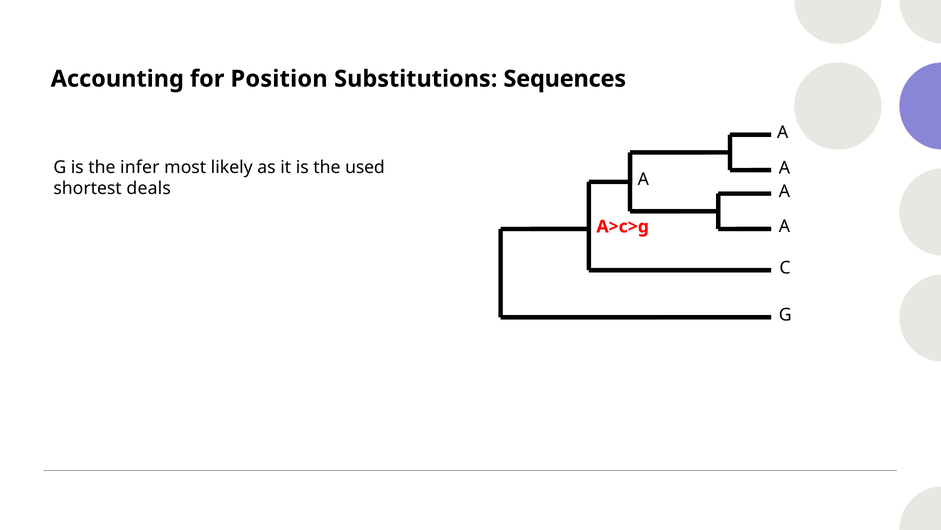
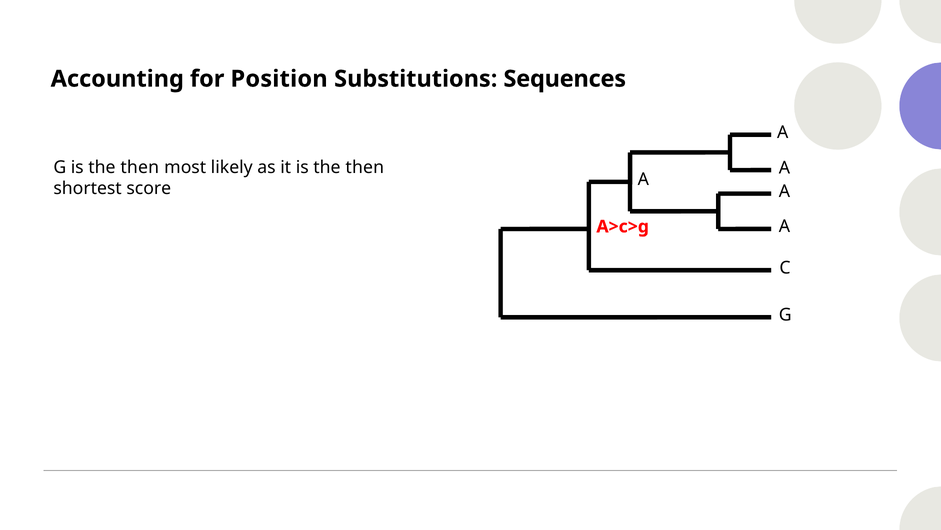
G is the infer: infer -> then
it is the used: used -> then
deals: deals -> score
